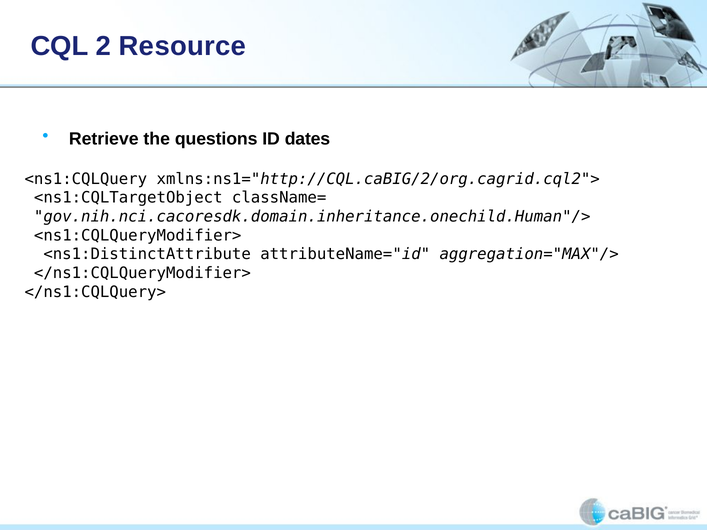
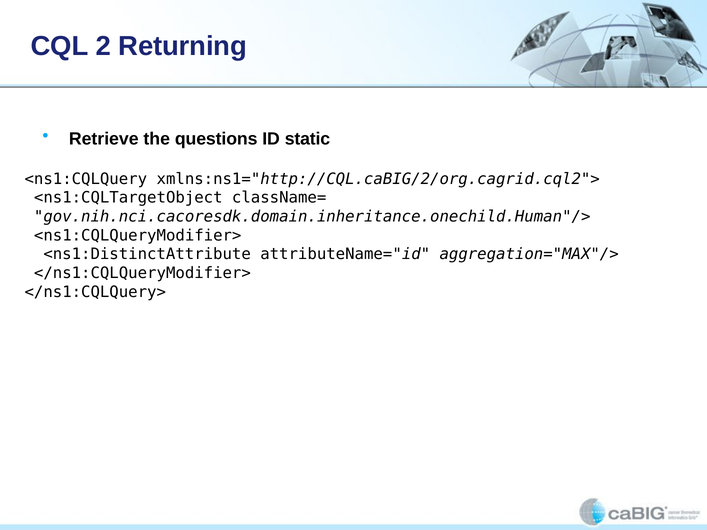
Resource: Resource -> Returning
dates: dates -> static
